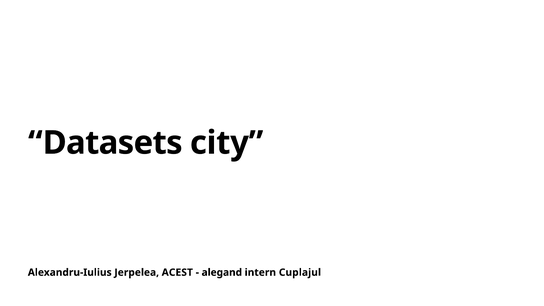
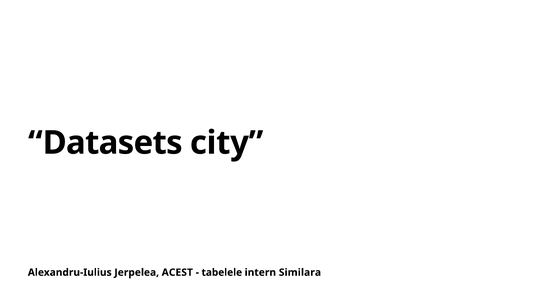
alegand: alegand -> tabelele
Cuplajul: Cuplajul -> Similara
